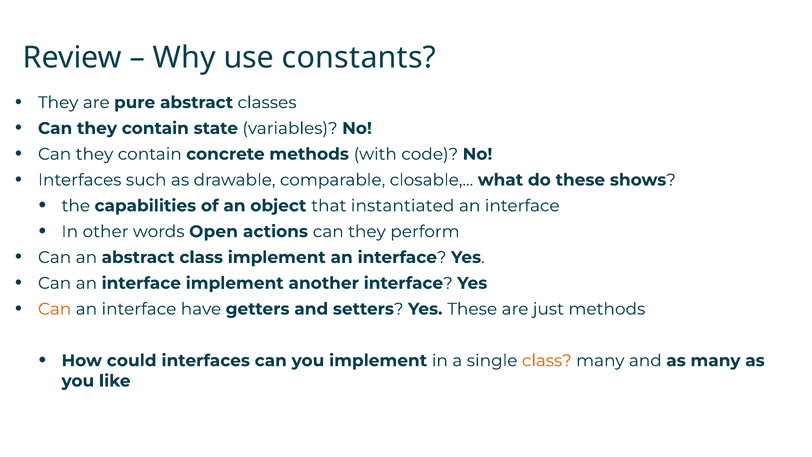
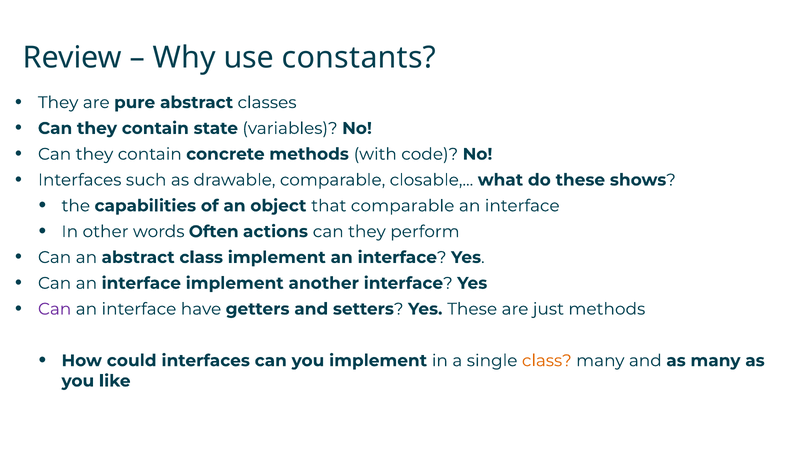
that instantiated: instantiated -> comparable
Open: Open -> Often
Can at (55, 309) colour: orange -> purple
